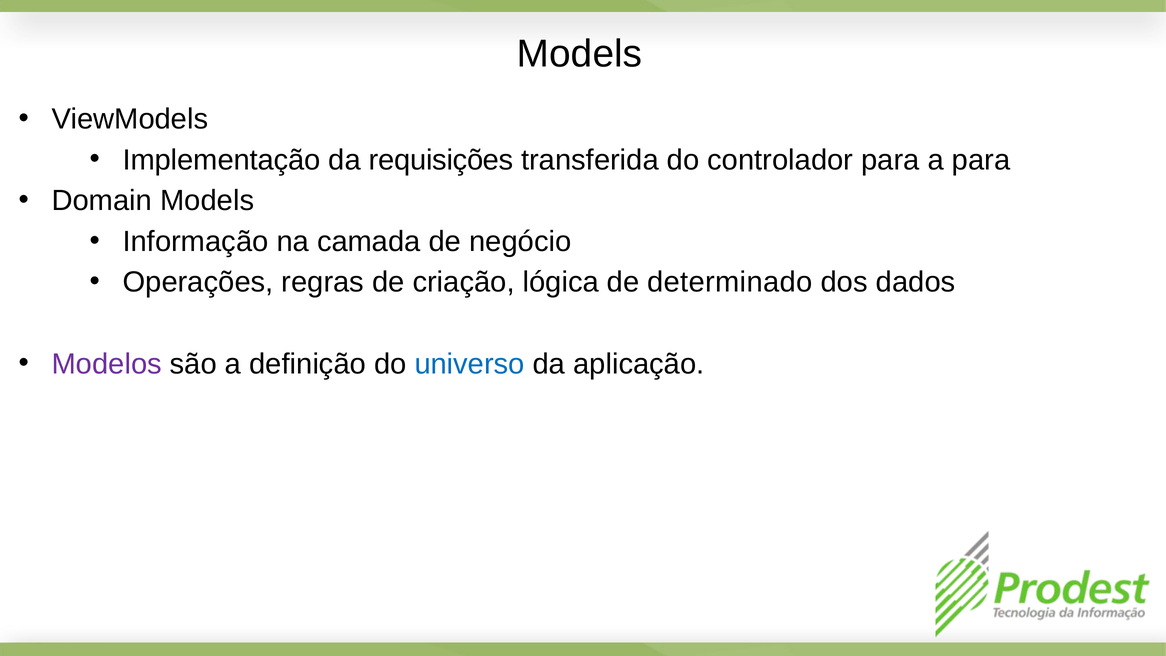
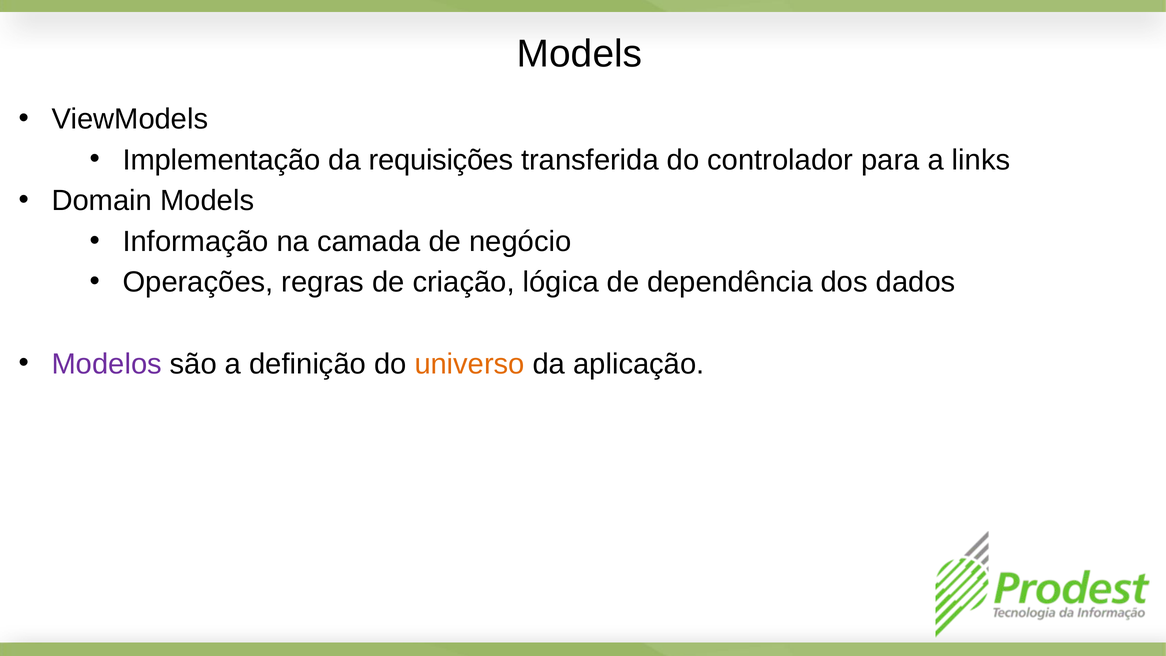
a para: para -> links
determinado: determinado -> dependência
universo colour: blue -> orange
